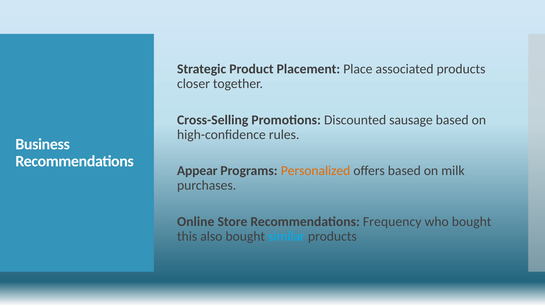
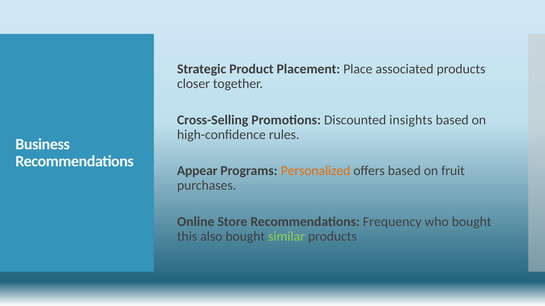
sausage: sausage -> insights
milk: milk -> fruit
similar colour: light blue -> light green
